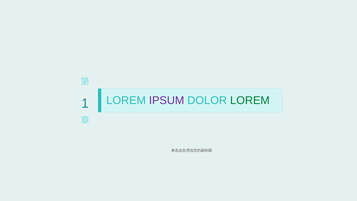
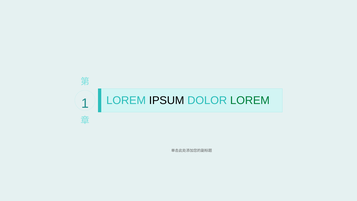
IPSUM colour: purple -> black
